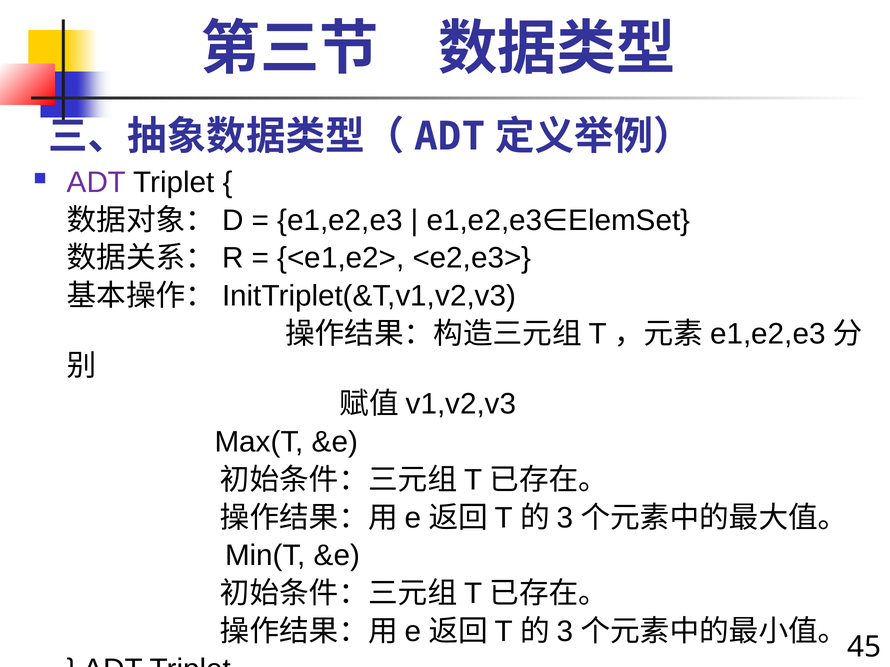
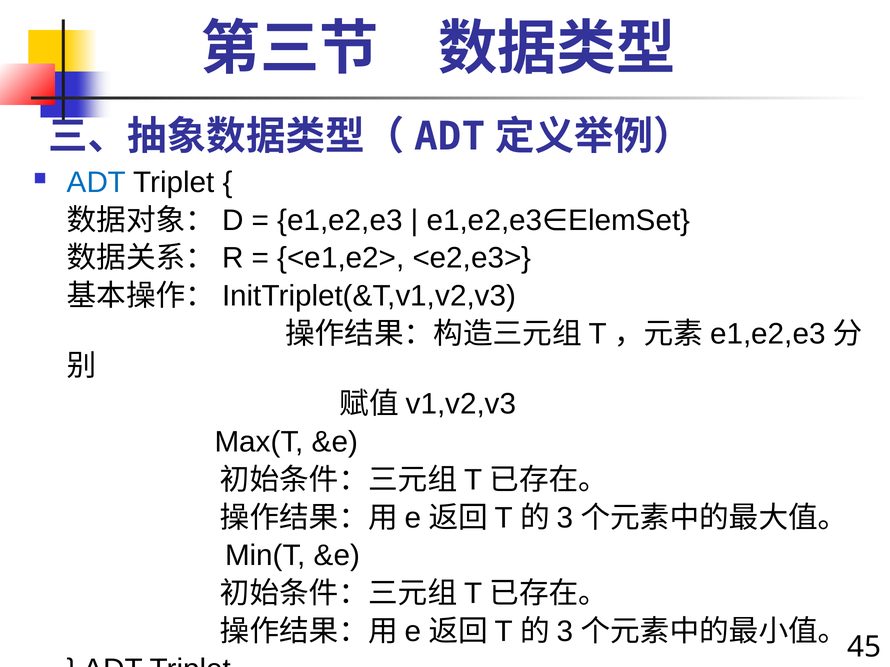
ADT at (96, 183) colour: purple -> blue
